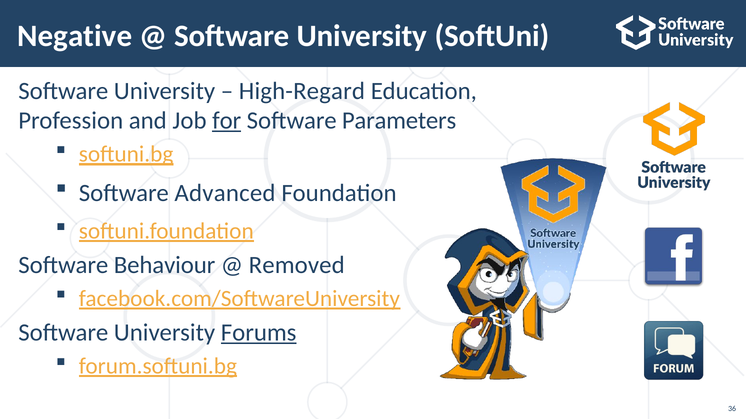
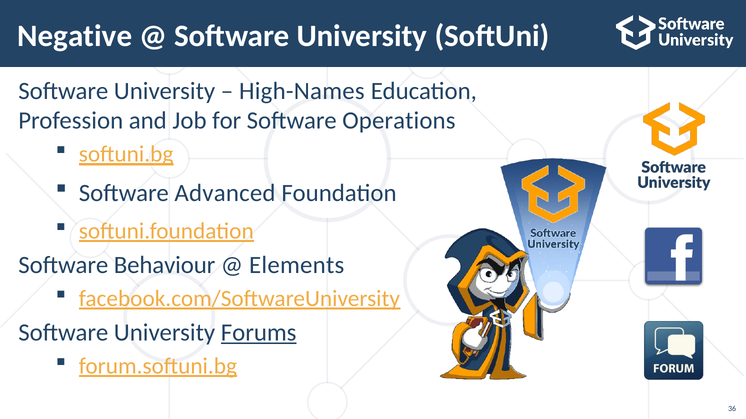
High-Regard: High-Regard -> High-Names
for underline: present -> none
Parameters: Parameters -> Operations
Removed: Removed -> Elements
